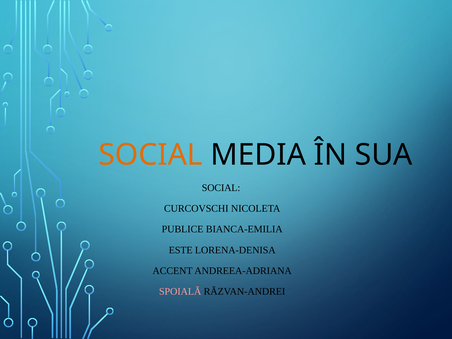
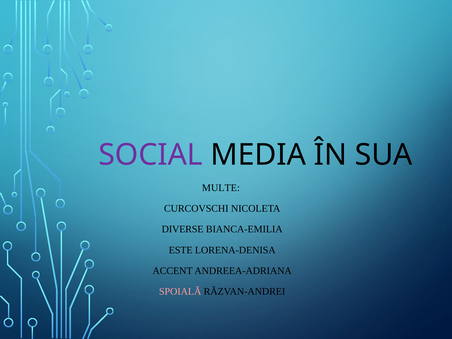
SOCIAL at (151, 155) colour: orange -> purple
SOCIAL at (221, 188): SOCIAL -> MULTE
PUBLICE: PUBLICE -> DIVERSE
